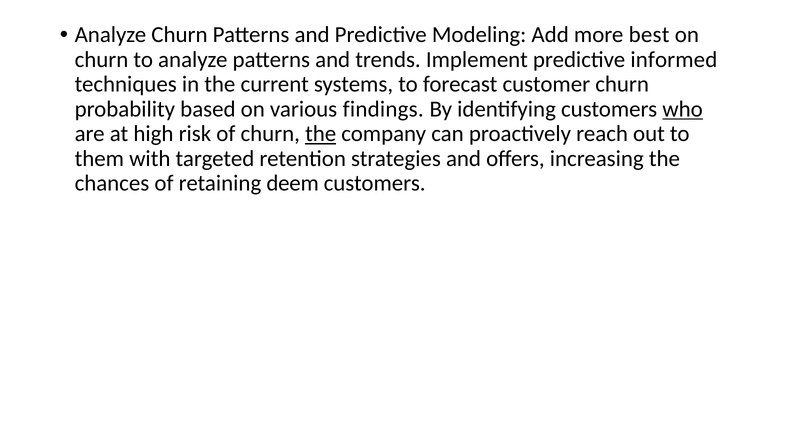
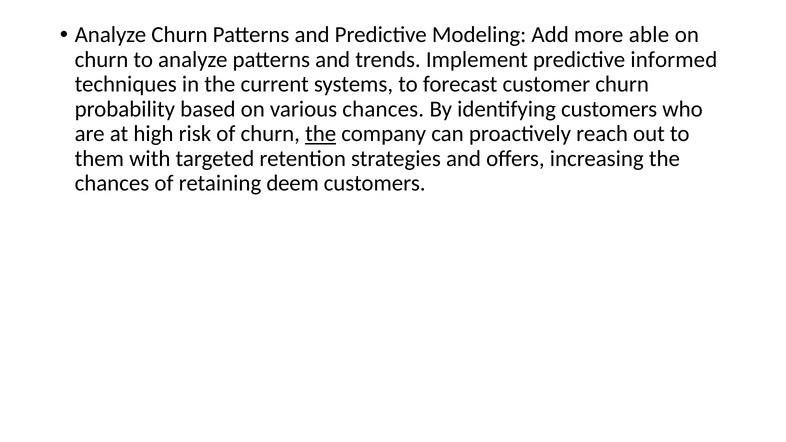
best: best -> able
various findings: findings -> chances
who underline: present -> none
